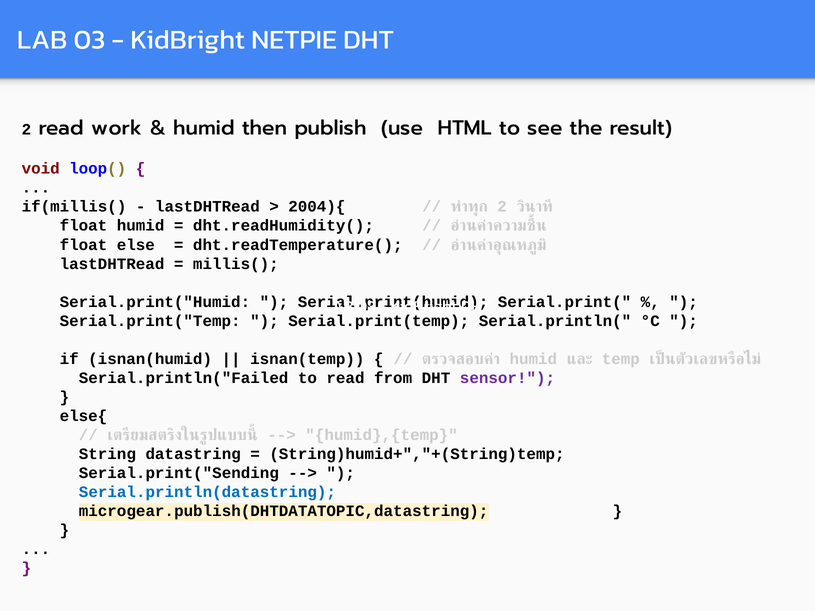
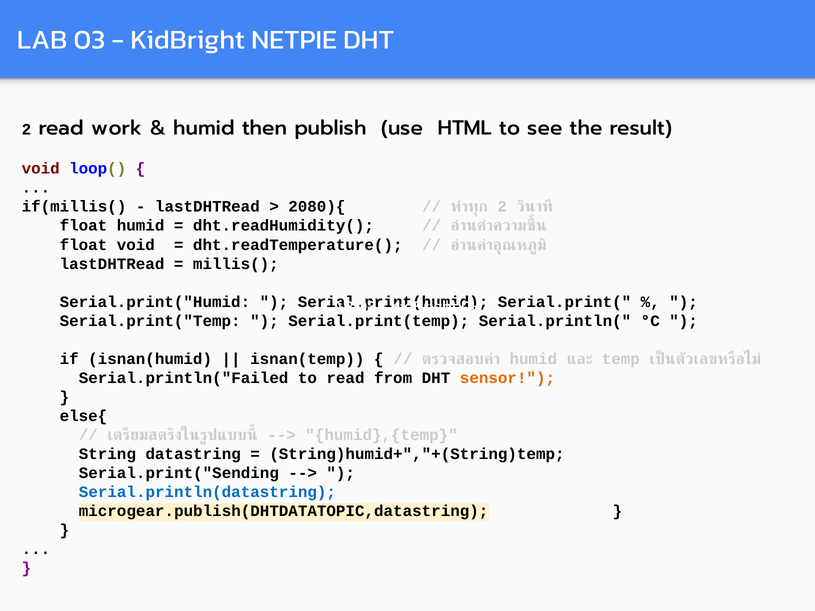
2004){: 2004){ -> 2080){
float else: else -> void
sensor colour: purple -> orange
